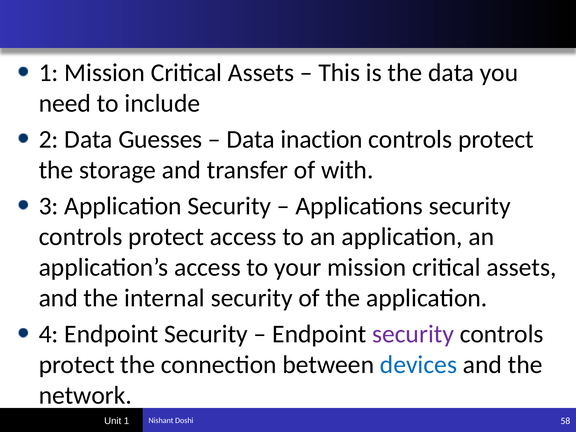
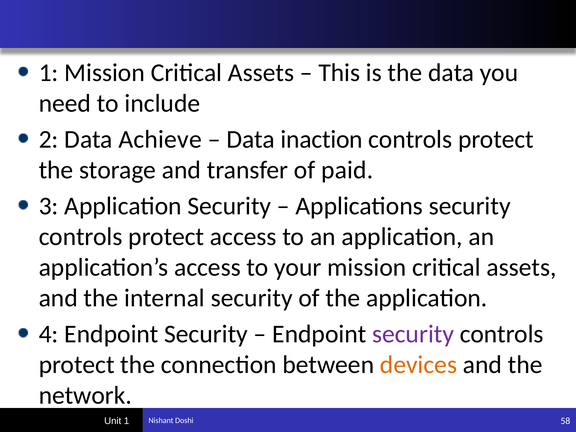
Guesses: Guesses -> Achieve
with: with -> paid
devices colour: blue -> orange
